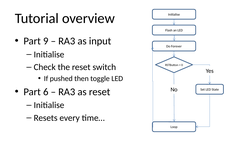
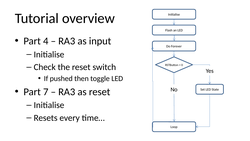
9: 9 -> 4
6: 6 -> 7
